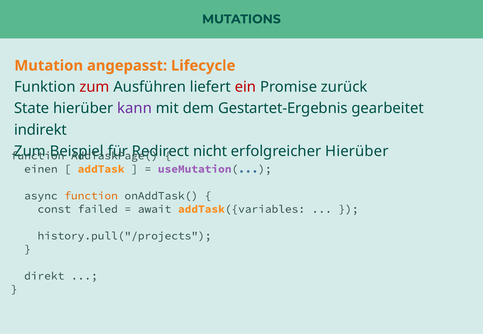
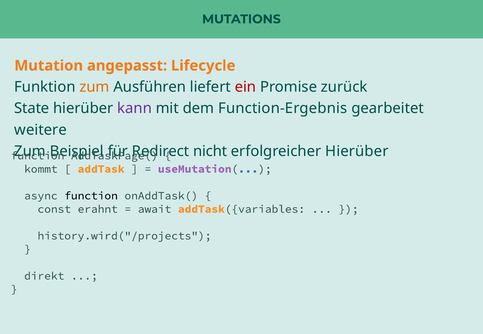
zum at (95, 87) colour: red -> orange
Gestartet-Ergebnis: Gestartet-Ergebnis -> Function-Ergebnis
indirekt: indirekt -> weitere
einen: einen -> kommt
function at (91, 196) colour: orange -> black
failed: failed -> erahnt
history.pull("/projects: history.pull("/projects -> history.wird("/projects
